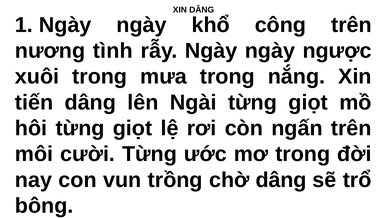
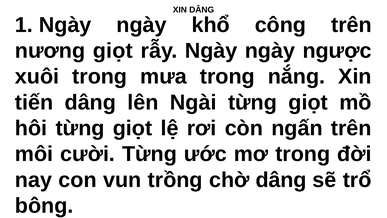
nương tình: tình -> giọt
